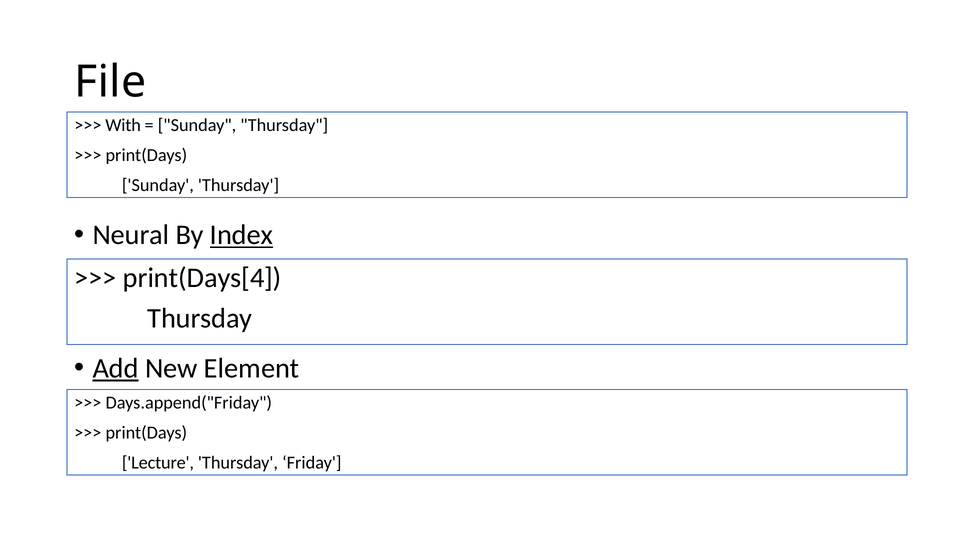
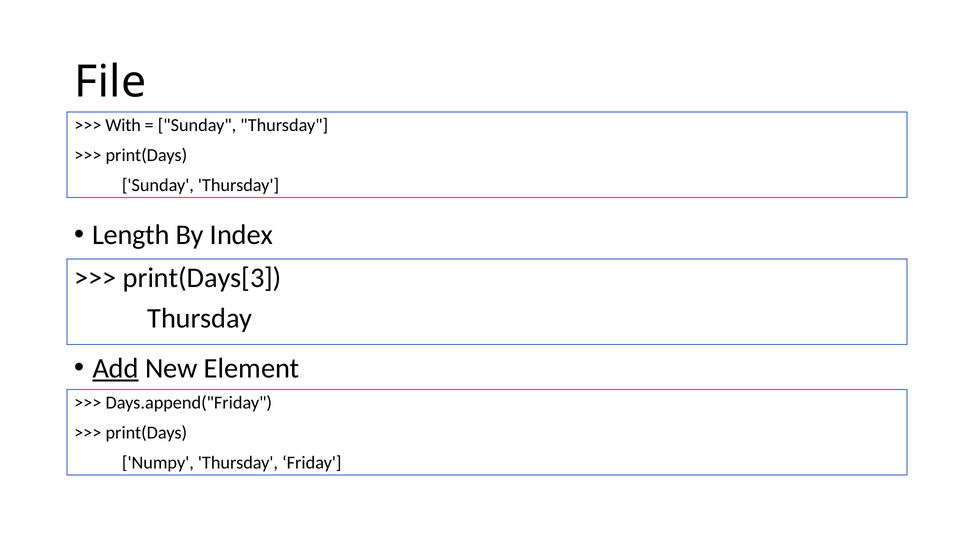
Neural: Neural -> Length
Index underline: present -> none
print(Days[4: print(Days[4 -> print(Days[3
Lecture: Lecture -> Numpy
